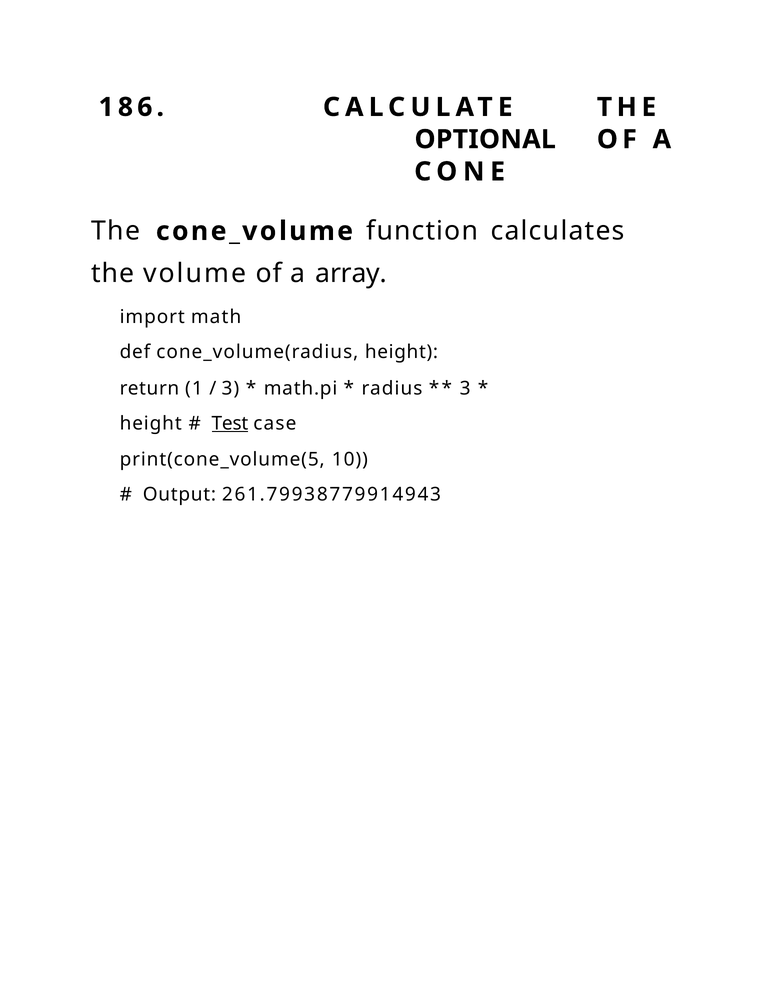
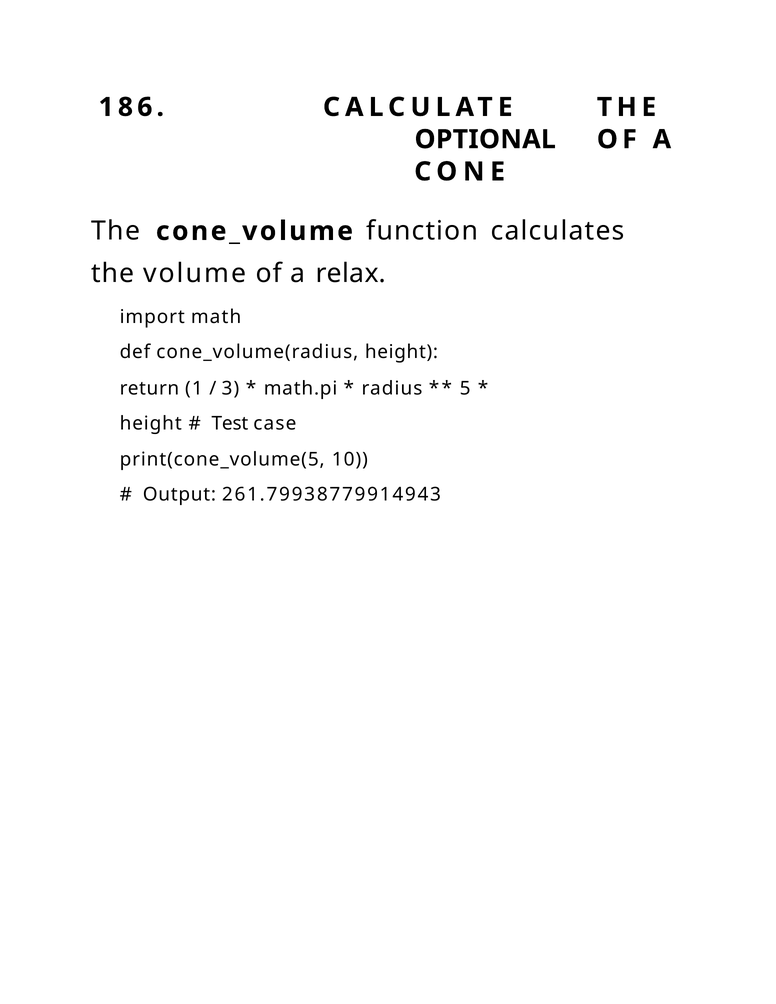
array: array -> relax
3 at (465, 388): 3 -> 5
Test underline: present -> none
